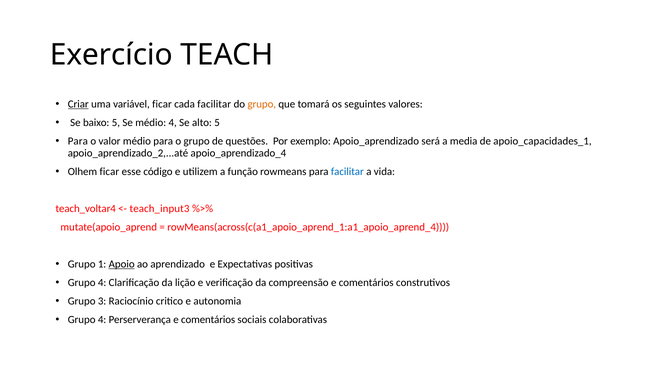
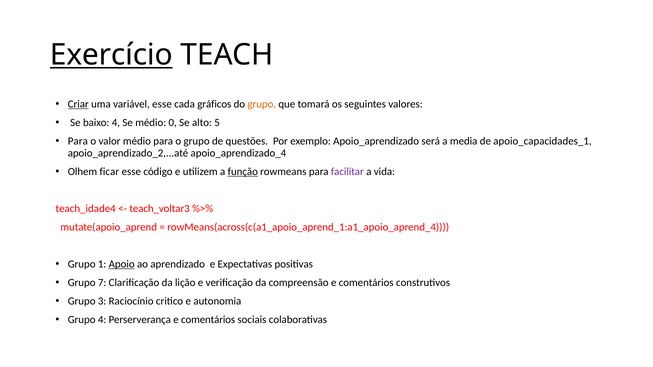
Exercício underline: none -> present
variável ficar: ficar -> esse
cada facilitar: facilitar -> gráficos
baixo 5: 5 -> 4
médio 4: 4 -> 0
função underline: none -> present
facilitar at (347, 172) colour: blue -> purple
teach_voltar4: teach_voltar4 -> teach_idade4
teach_input3: teach_input3 -> teach_voltar3
4 at (102, 283): 4 -> 7
